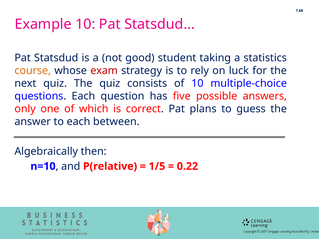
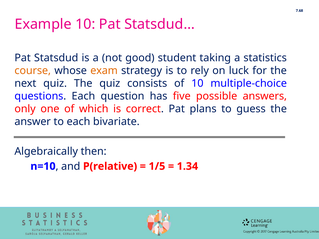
exam colour: red -> orange
between: between -> bivariate
0.22: 0.22 -> 1.34
